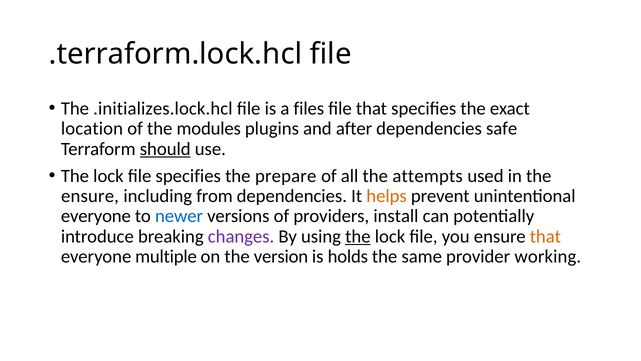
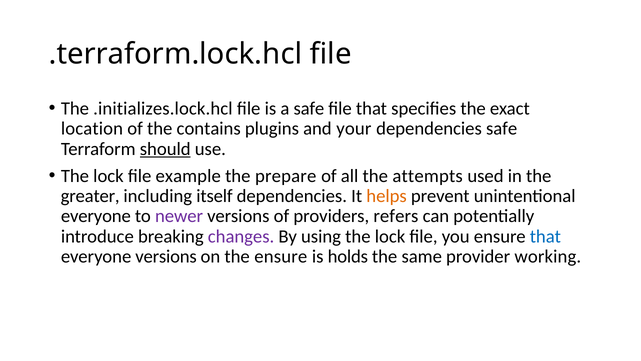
a files: files -> safe
modules: modules -> contains
after: after -> your
file specifies: specifies -> example
ensure at (90, 196): ensure -> greater
from: from -> itself
newer colour: blue -> purple
install: install -> refers
the at (358, 236) underline: present -> none
that at (545, 236) colour: orange -> blue
everyone multiple: multiple -> versions
the version: version -> ensure
